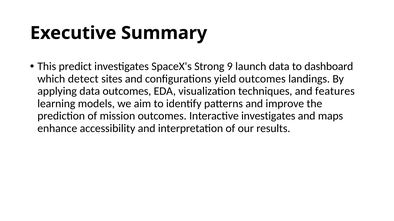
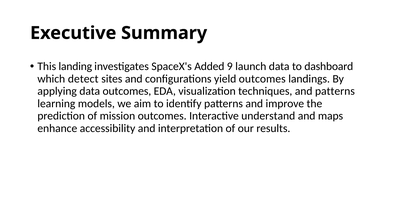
predict: predict -> landing
Strong: Strong -> Added
and features: features -> patterns
Interactive investigates: investigates -> understand
